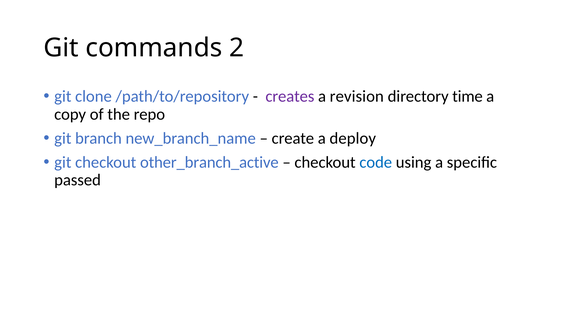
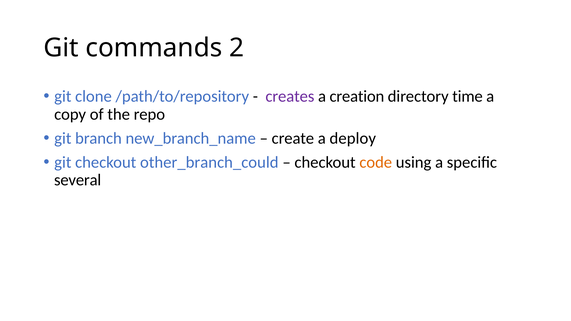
revision: revision -> creation
other_branch_active: other_branch_active -> other_branch_could
code colour: blue -> orange
passed: passed -> several
